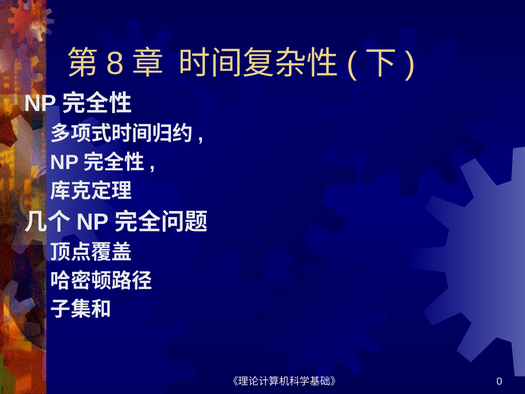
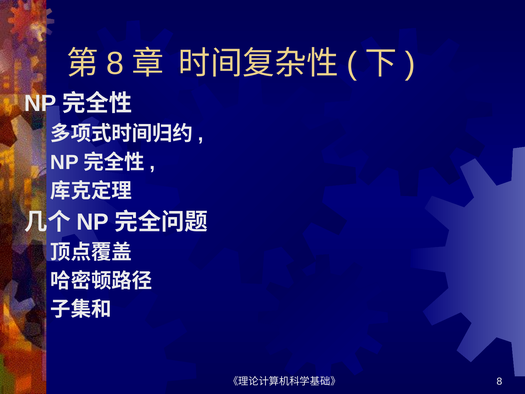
0 at (499, 381): 0 -> 8
